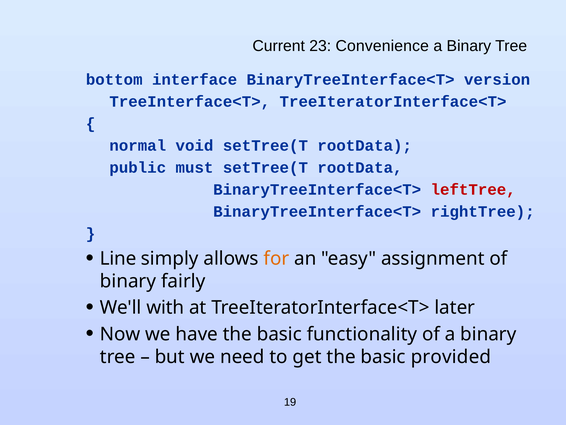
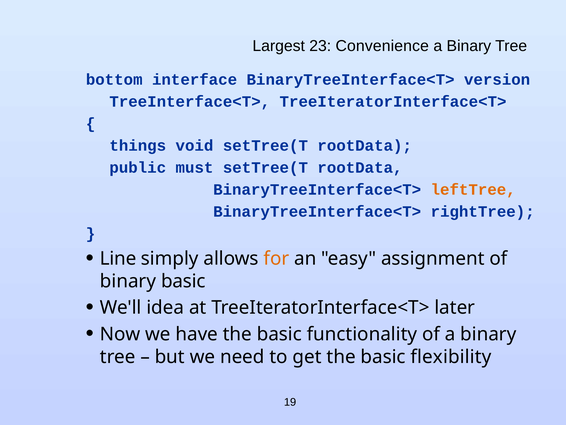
Current: Current -> Largest
normal: normal -> things
leftTree colour: red -> orange
binary fairly: fairly -> basic
with: with -> idea
provided: provided -> flexibility
